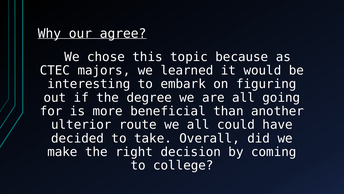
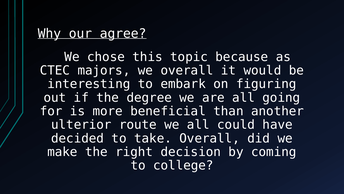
we learned: learned -> overall
